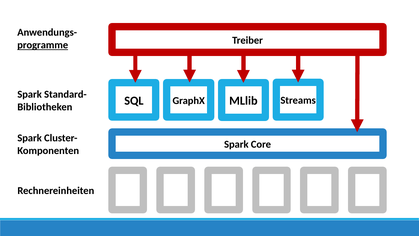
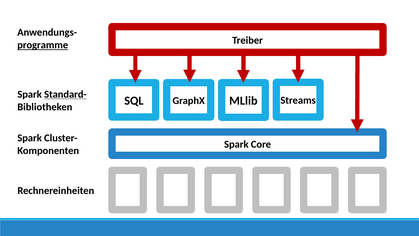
Standard- underline: none -> present
